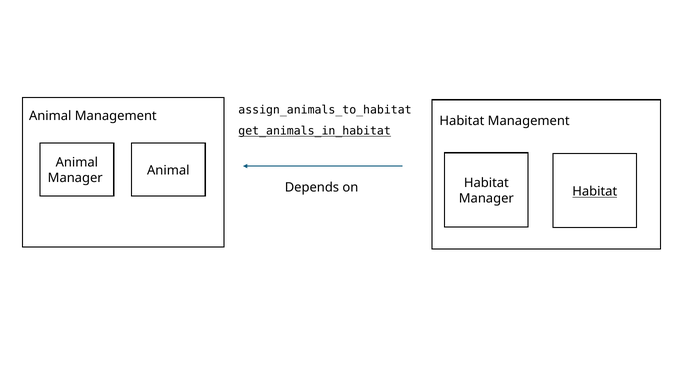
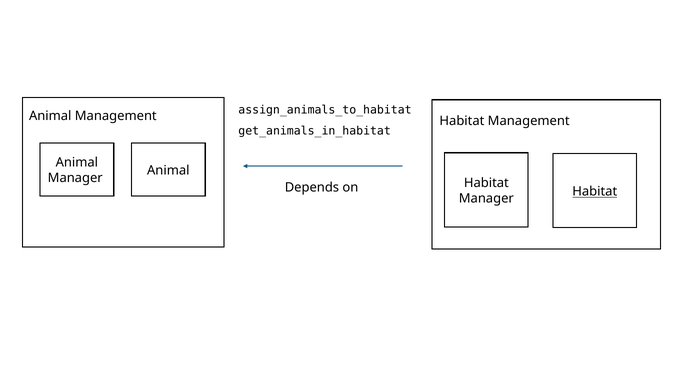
get_animals_in_habitat underline: present -> none
